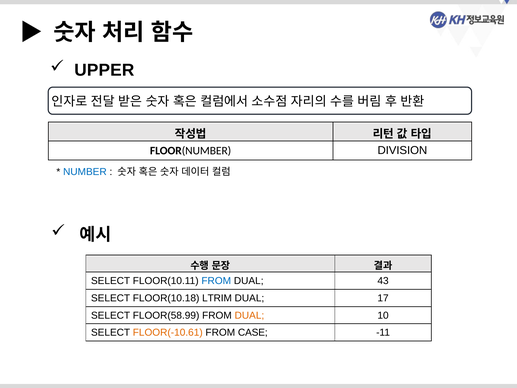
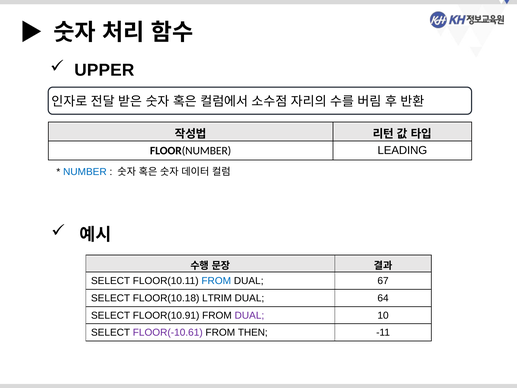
DIVISION: DIVISION -> LEADING
43: 43 -> 67
17: 17 -> 64
FLOOR(58.99: FLOOR(58.99 -> FLOOR(10.91
DUAL at (249, 315) colour: orange -> purple
FLOOR(-10.61 colour: orange -> purple
CASE: CASE -> THEN
